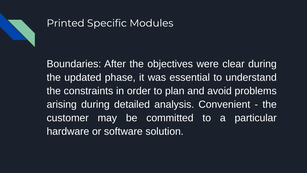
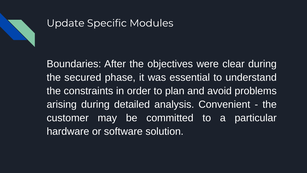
Printed: Printed -> Update
updated: updated -> secured
